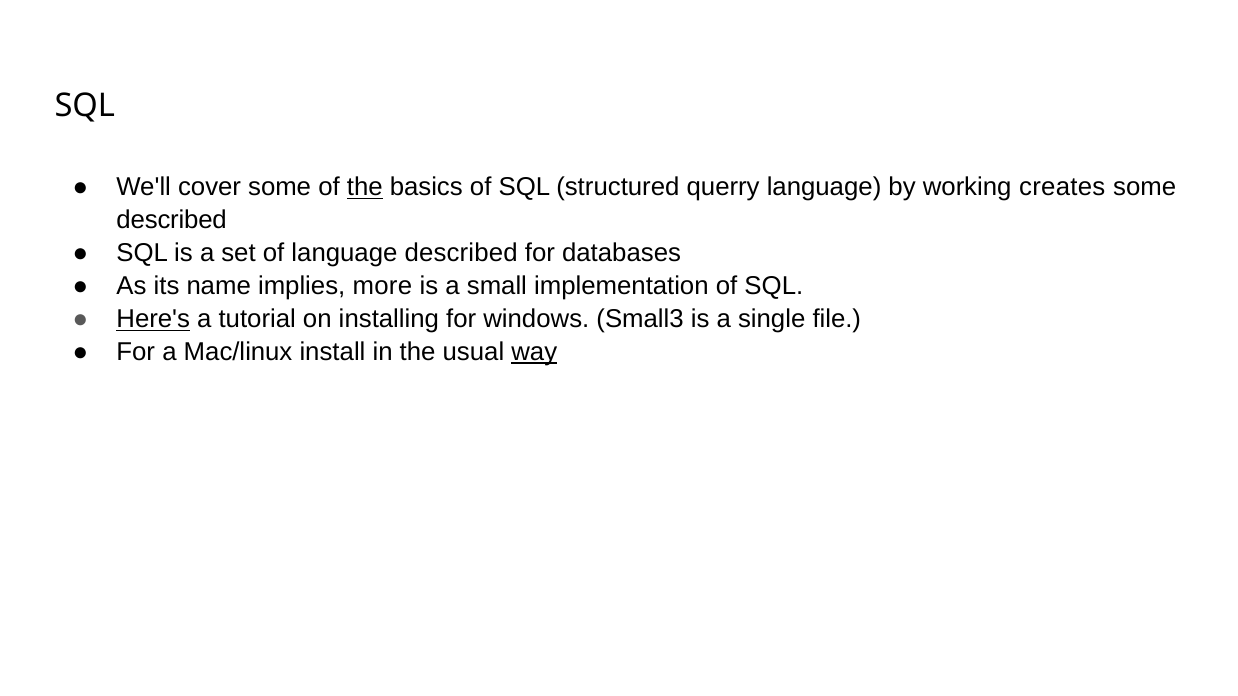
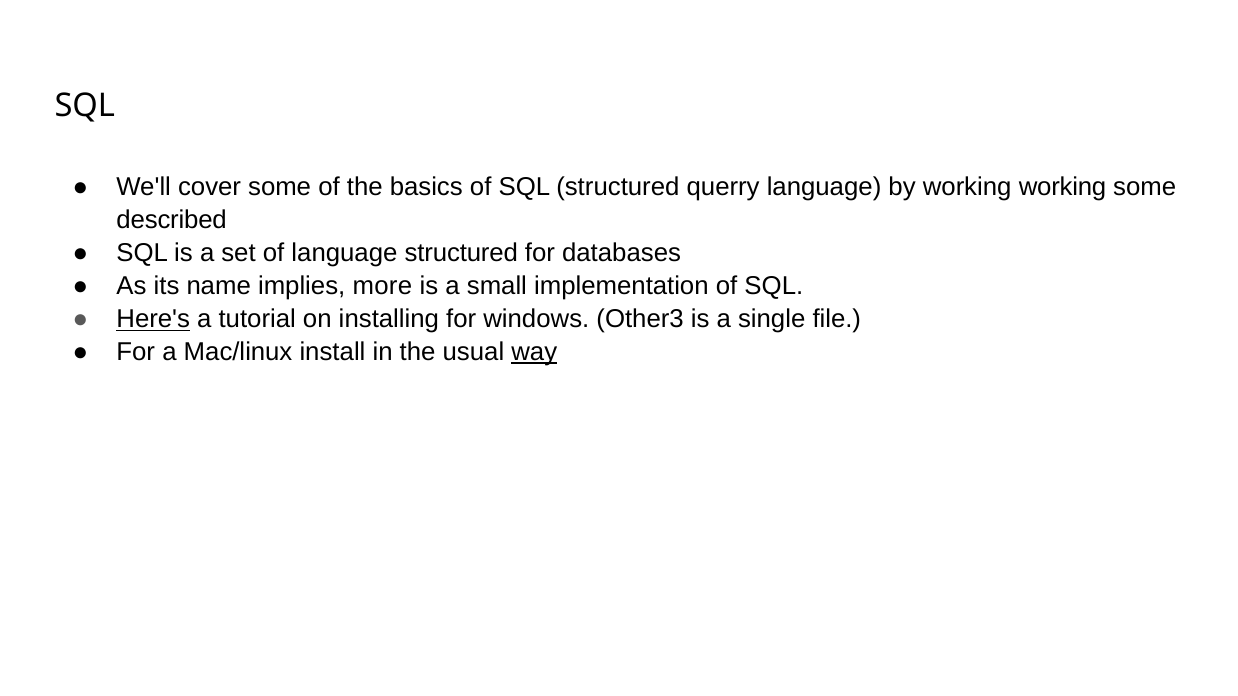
the at (365, 187) underline: present -> none
working creates: creates -> working
language described: described -> structured
Small3: Small3 -> Other3
